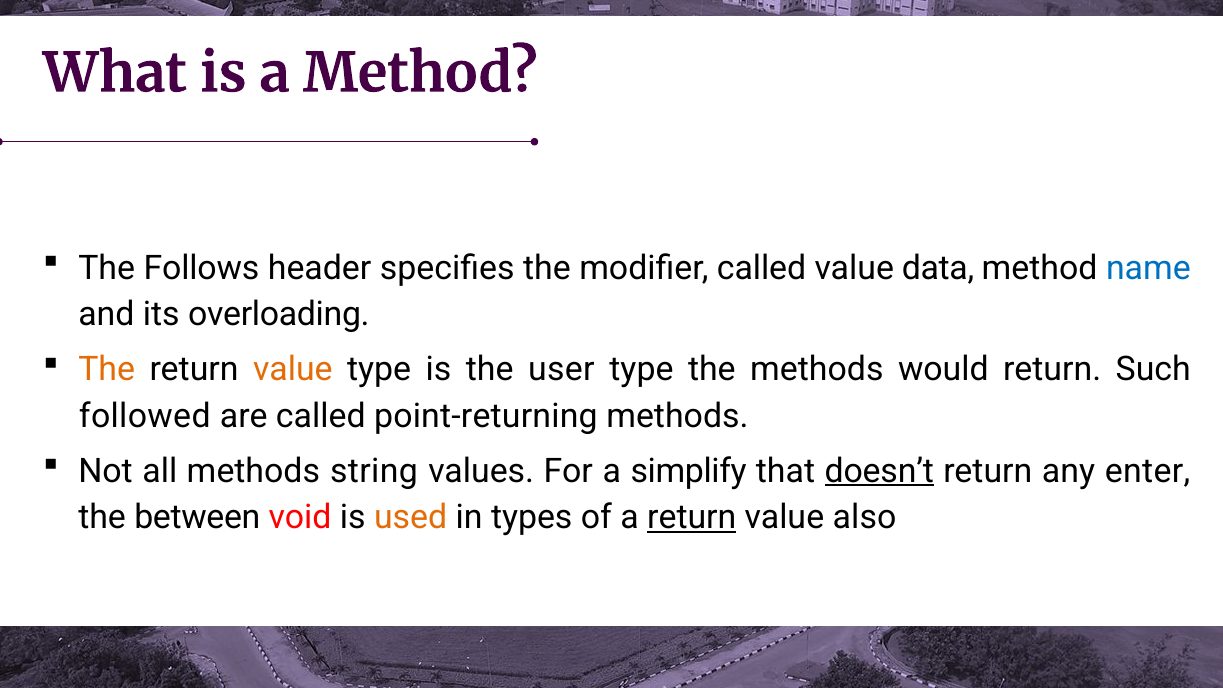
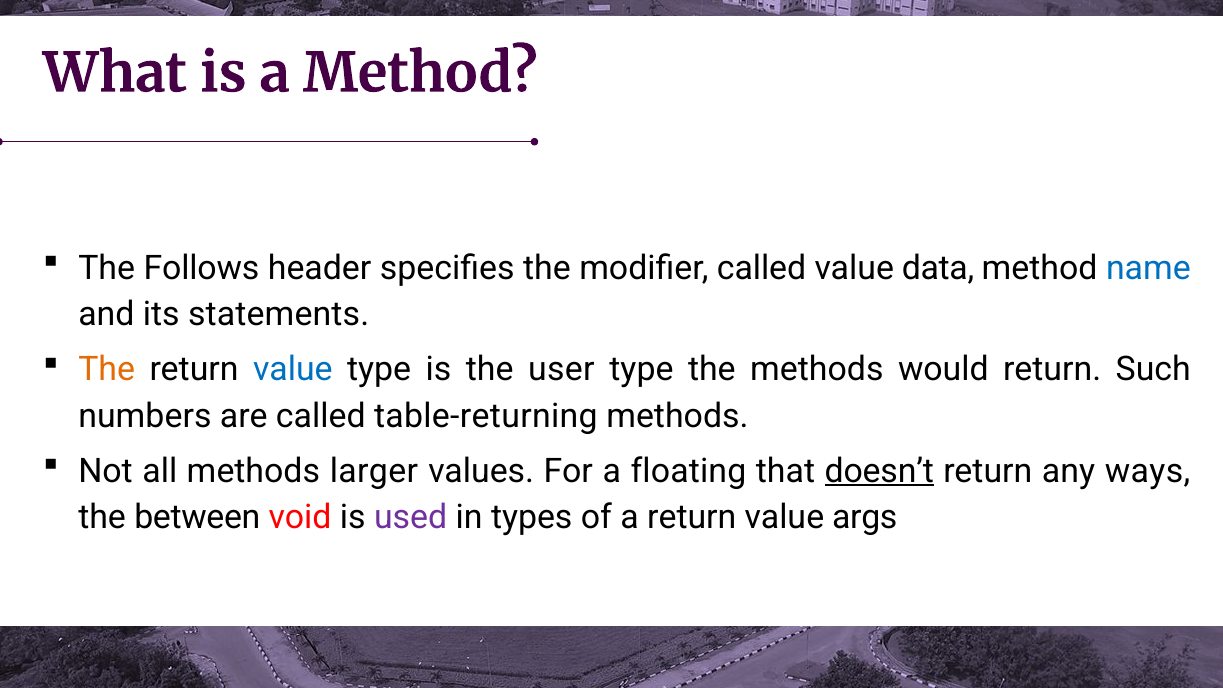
overloading: overloading -> statements
value at (293, 370) colour: orange -> blue
followed: followed -> numbers
point-returning: point-returning -> table-returning
string: string -> larger
simplify: simplify -> floating
enter: enter -> ways
used colour: orange -> purple
return at (692, 517) underline: present -> none
also: also -> args
